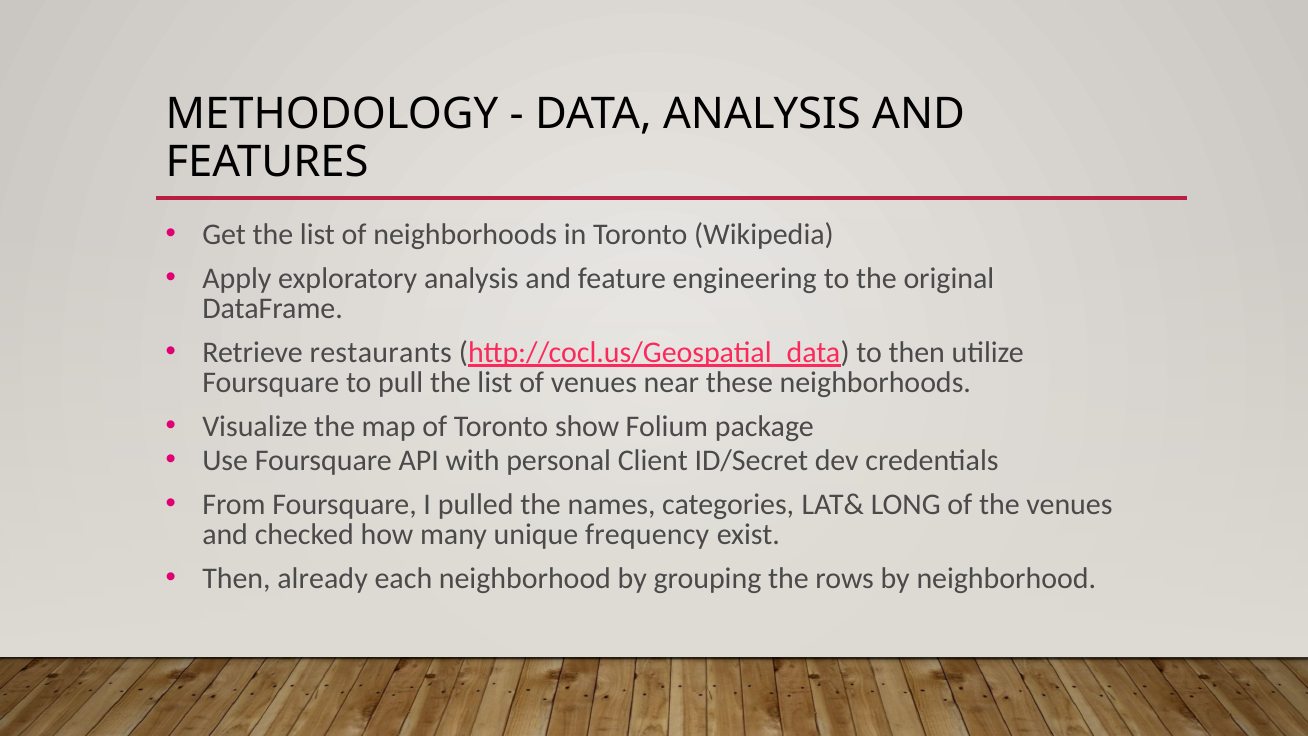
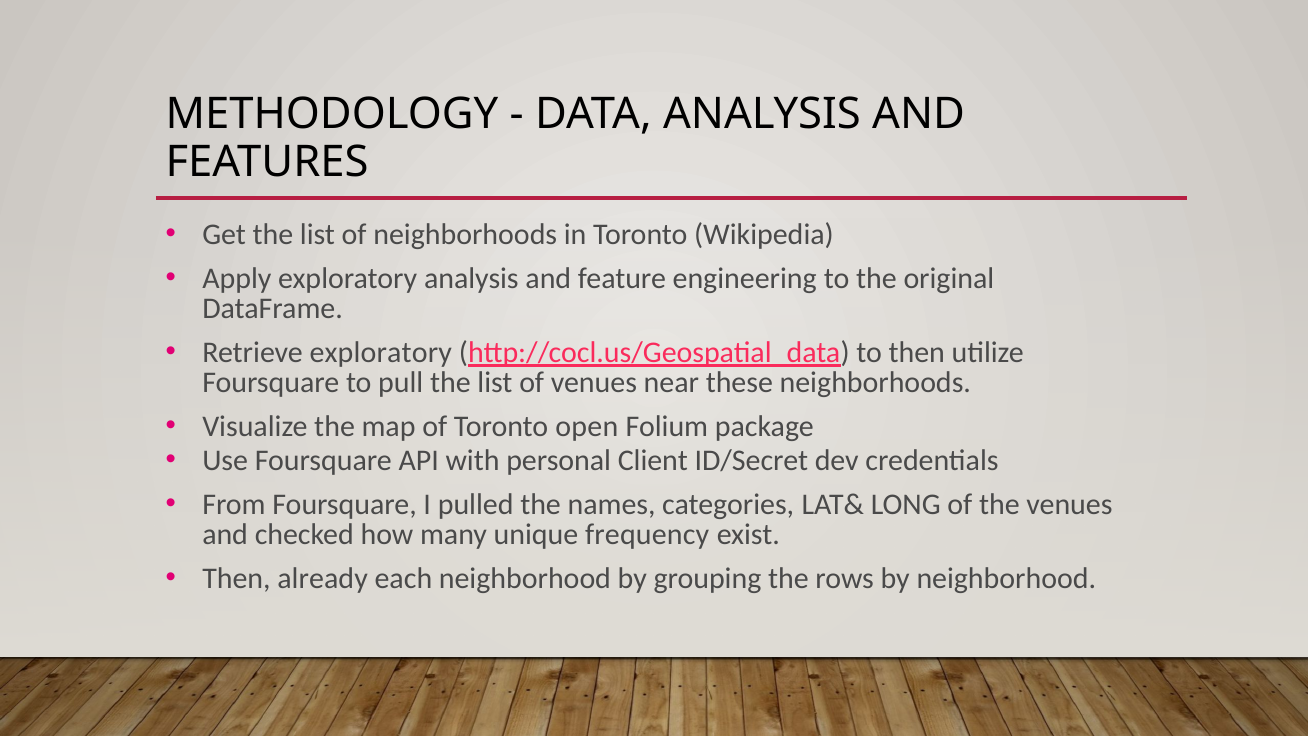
Retrieve restaurants: restaurants -> exploratory
show: show -> open
